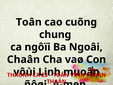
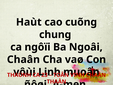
Toân at (29, 22): Toân -> Haùt
